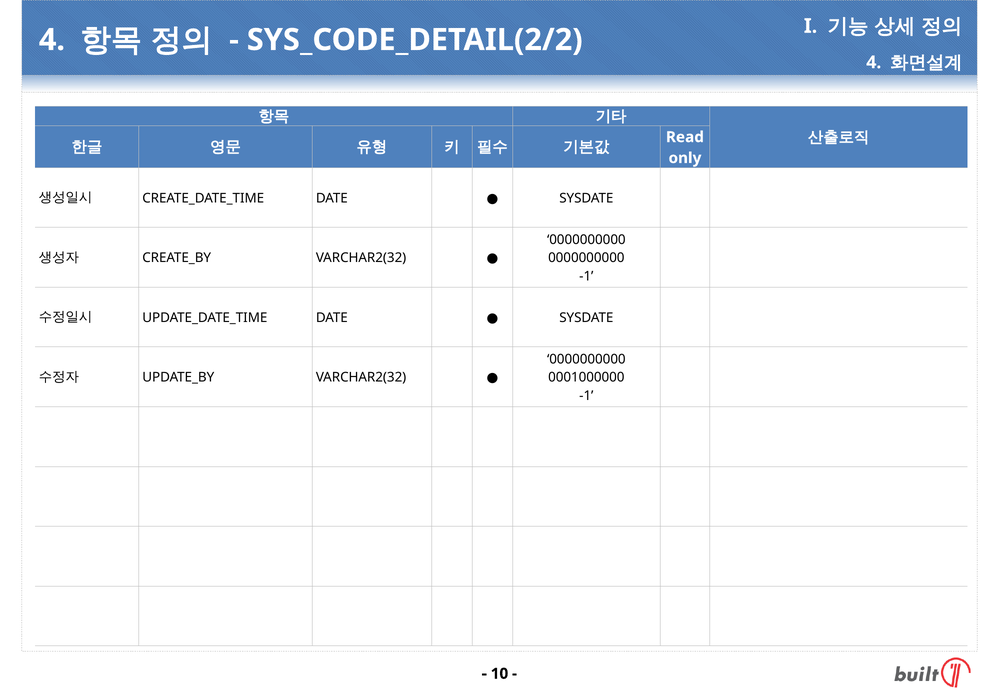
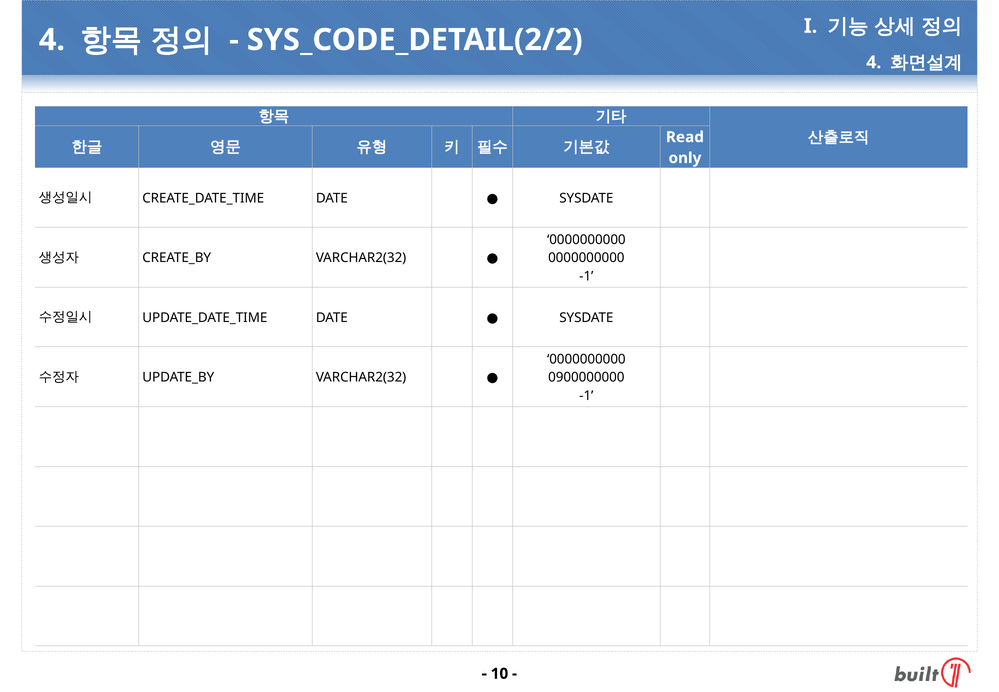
0001000000: 0001000000 -> 0900000000
